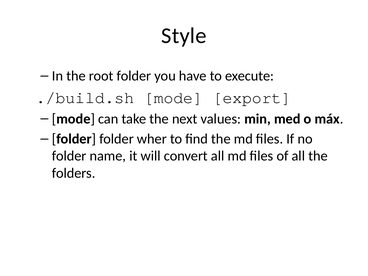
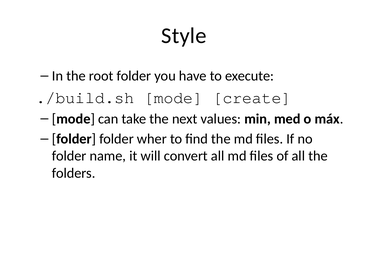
export: export -> create
